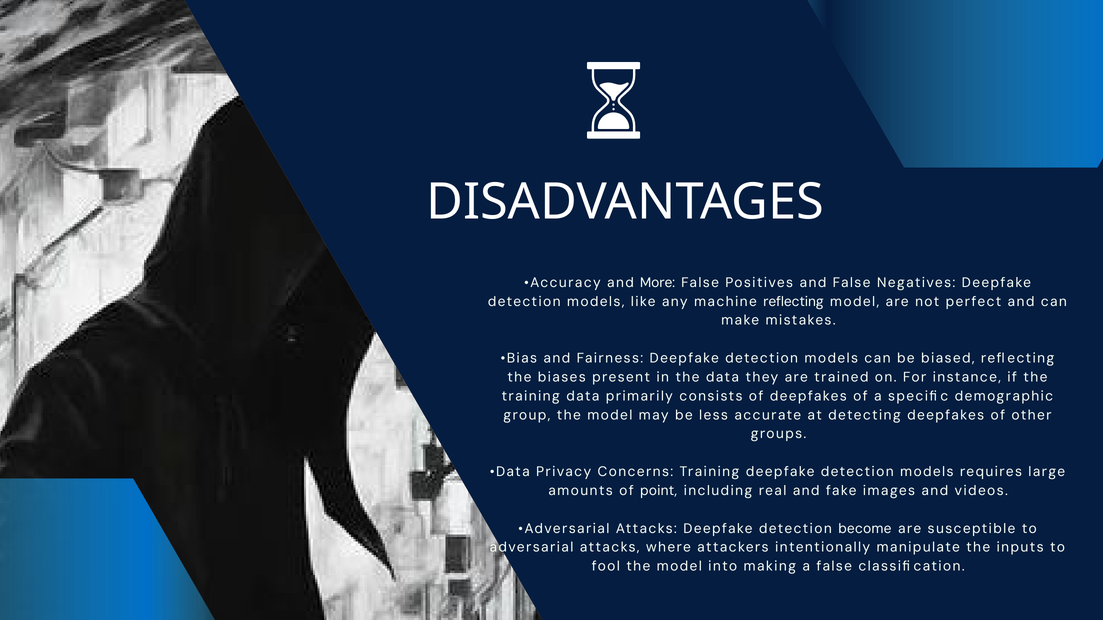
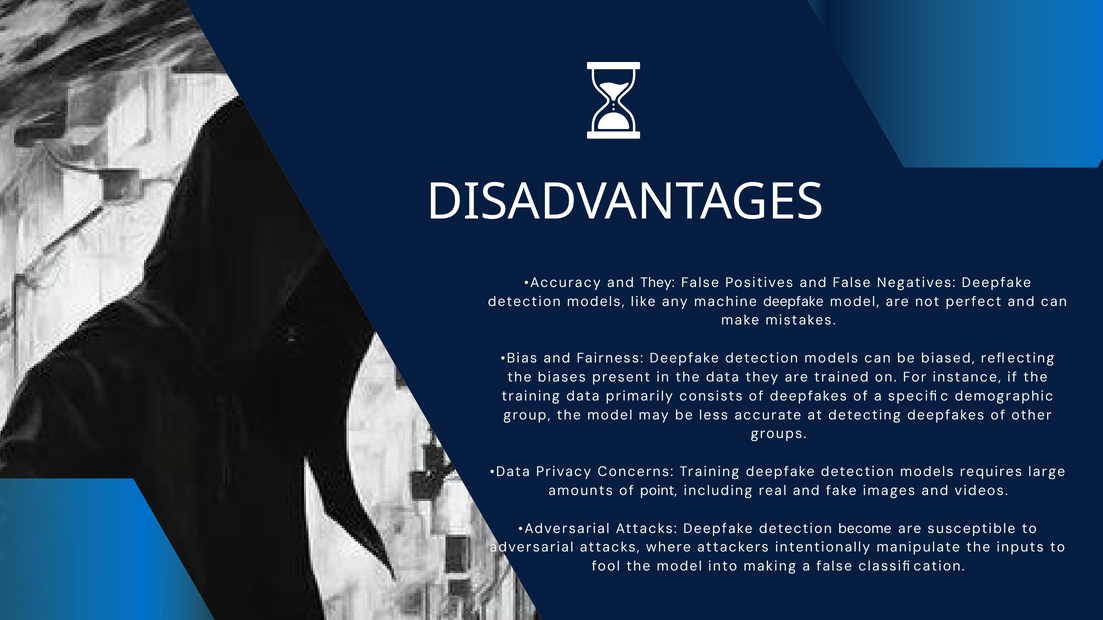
and More: More -> They
machine reflecting: reflecting -> deepfake
